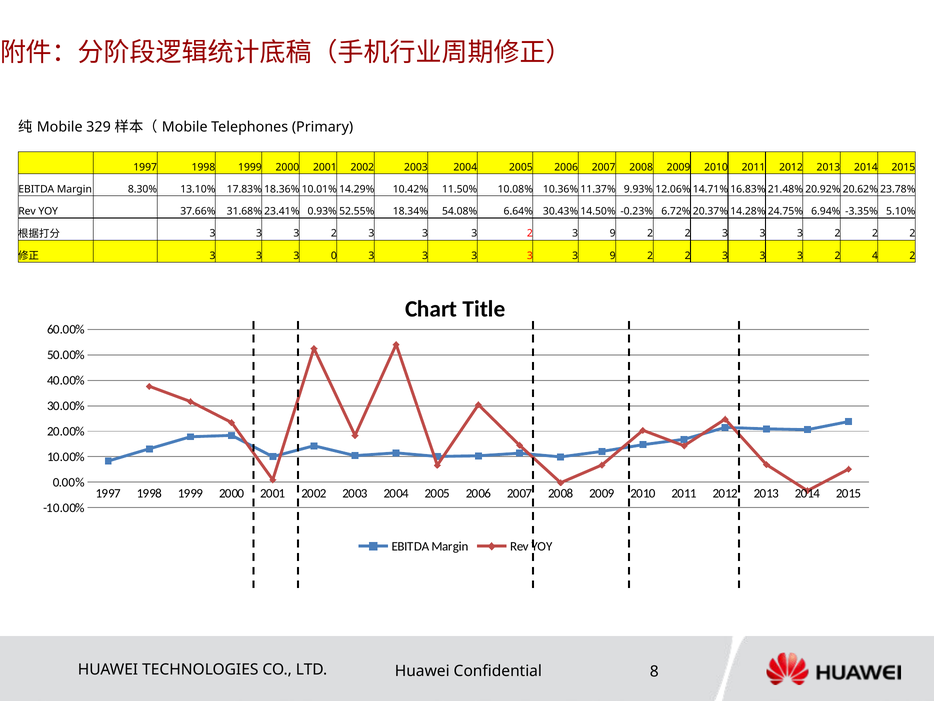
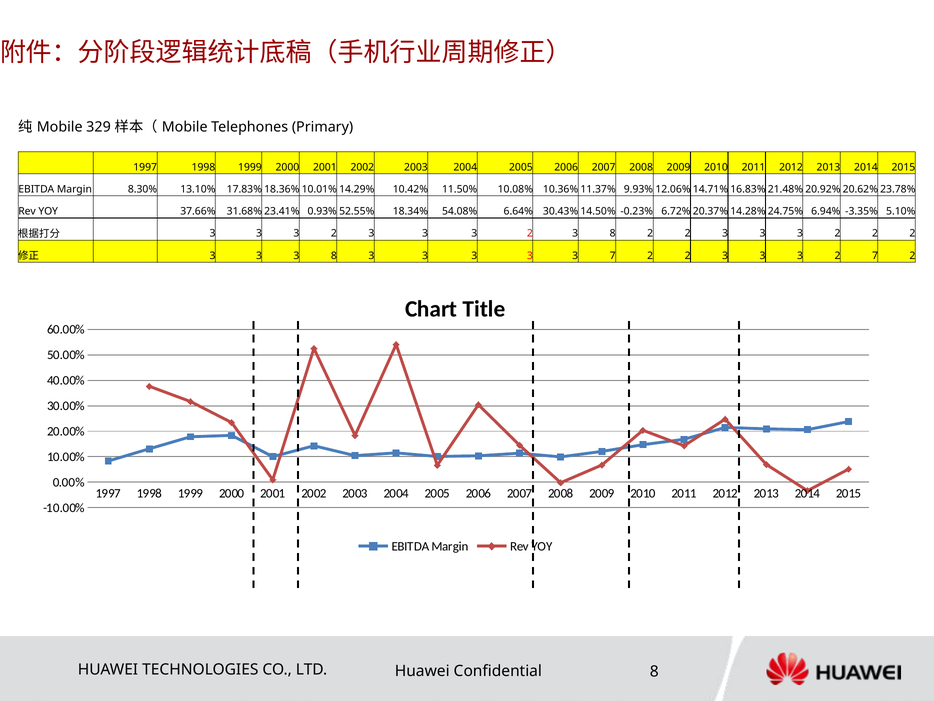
2 3 9: 9 -> 8
3 3 0: 0 -> 8
3 3 9: 9 -> 7
2 4: 4 -> 7
